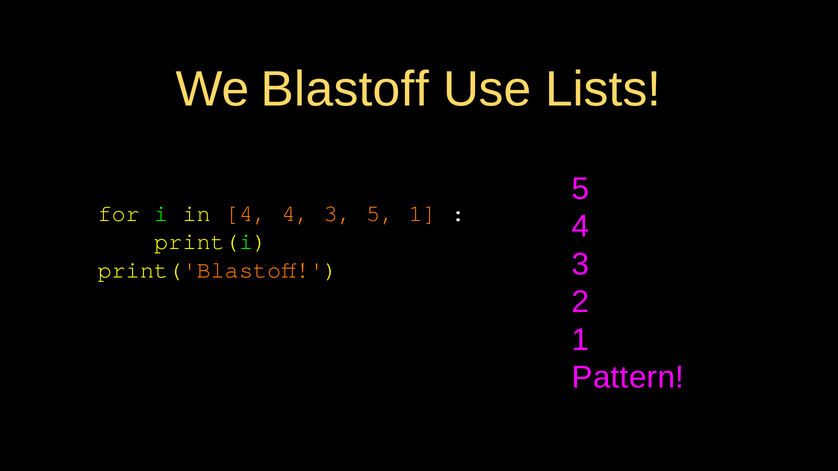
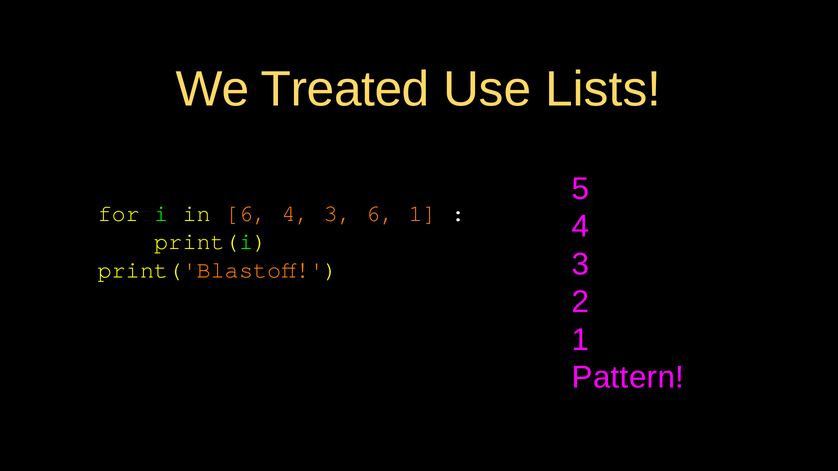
Blastoff: Blastoff -> Treated
in 4: 4 -> 6
3 5: 5 -> 6
